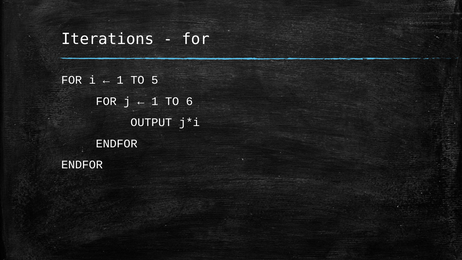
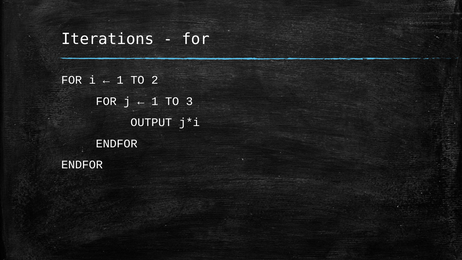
5: 5 -> 2
6: 6 -> 3
